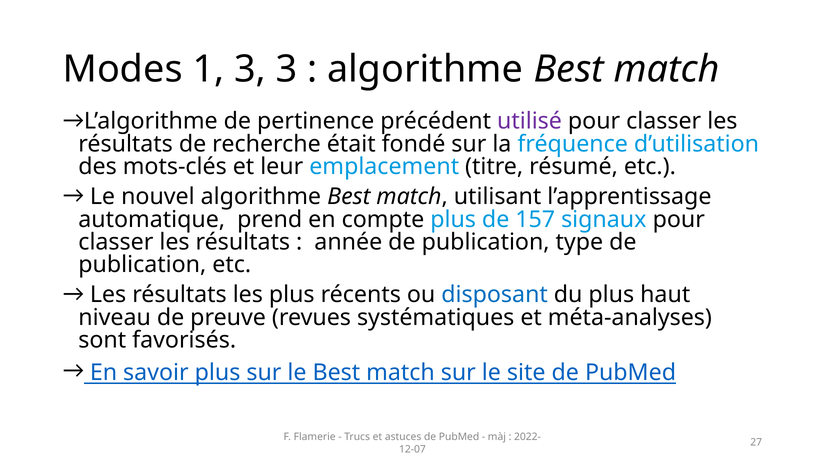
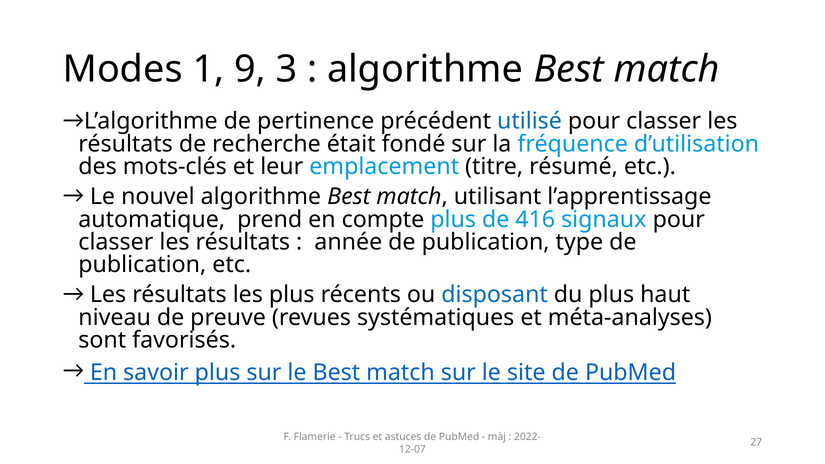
1 3: 3 -> 9
utilisé colour: purple -> blue
157: 157 -> 416
